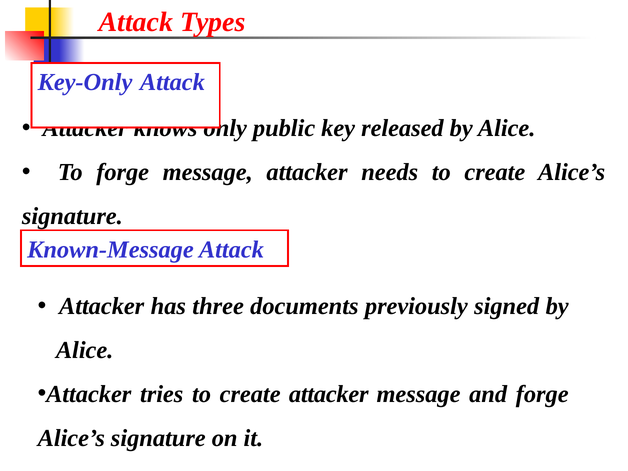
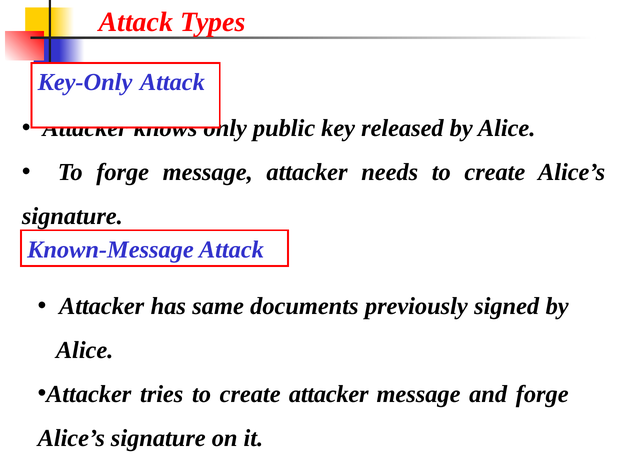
three: three -> same
